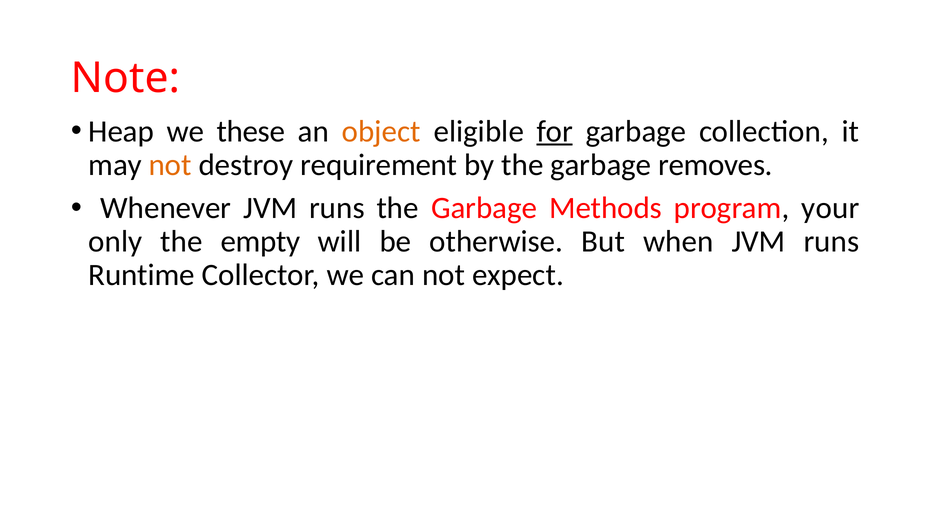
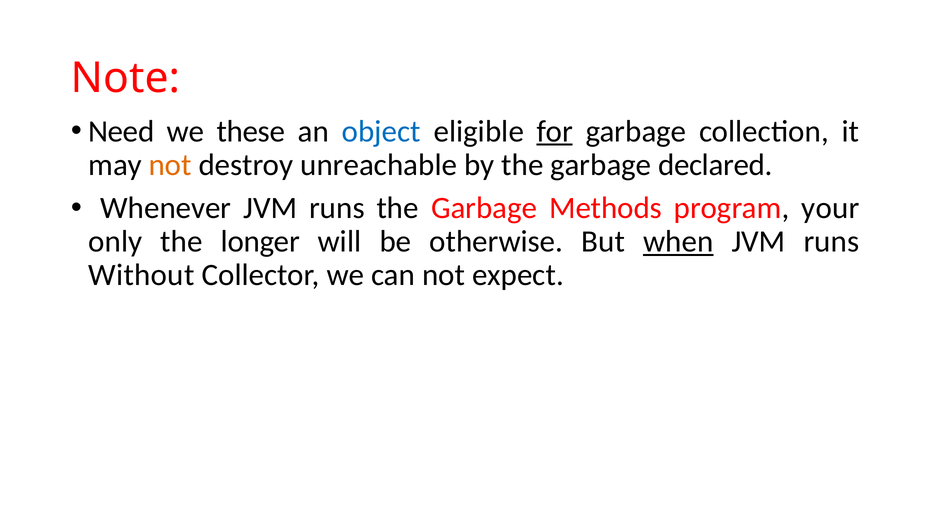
Heap: Heap -> Need
object colour: orange -> blue
requirement: requirement -> unreachable
removes: removes -> declared
empty: empty -> longer
when underline: none -> present
Runtime: Runtime -> Without
